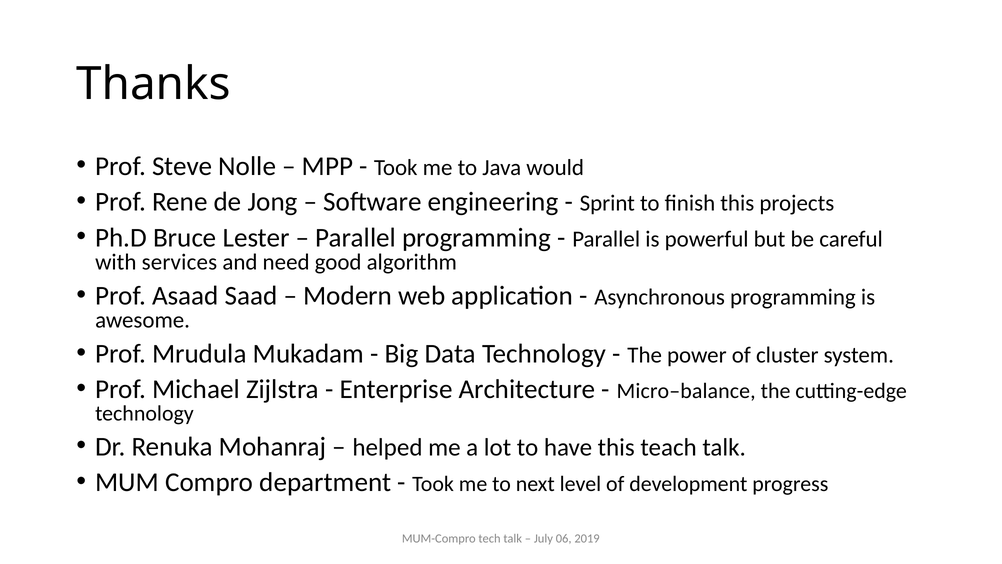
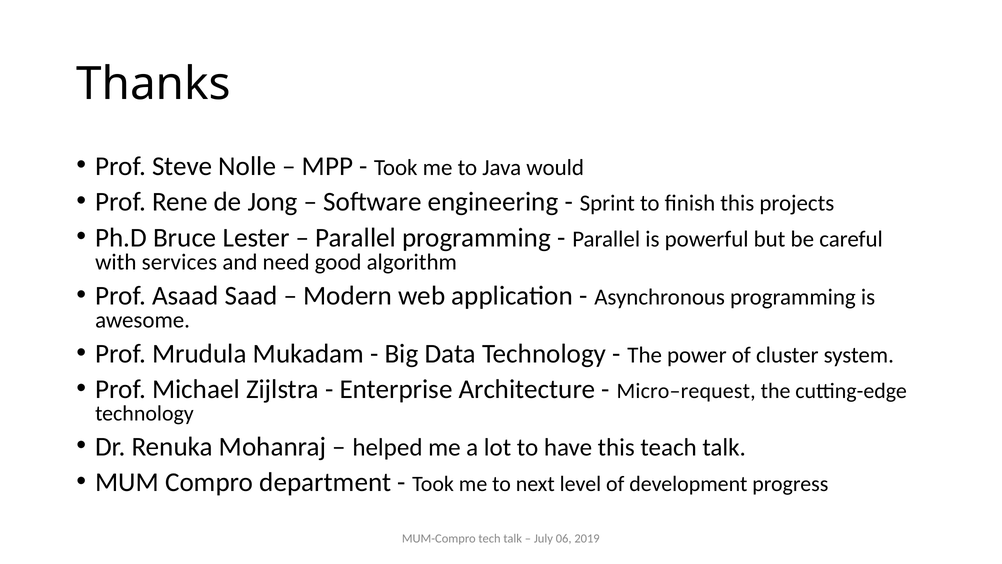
Micro–balance: Micro–balance -> Micro–request
